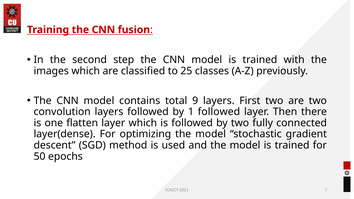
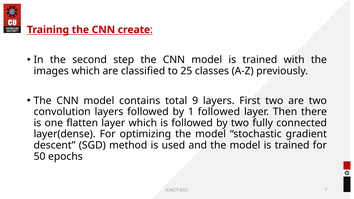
fusion: fusion -> create
